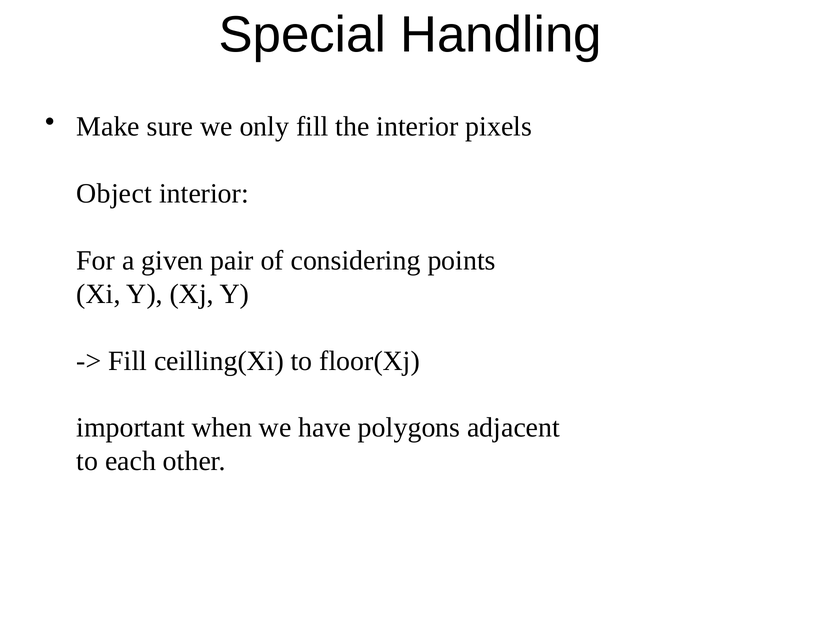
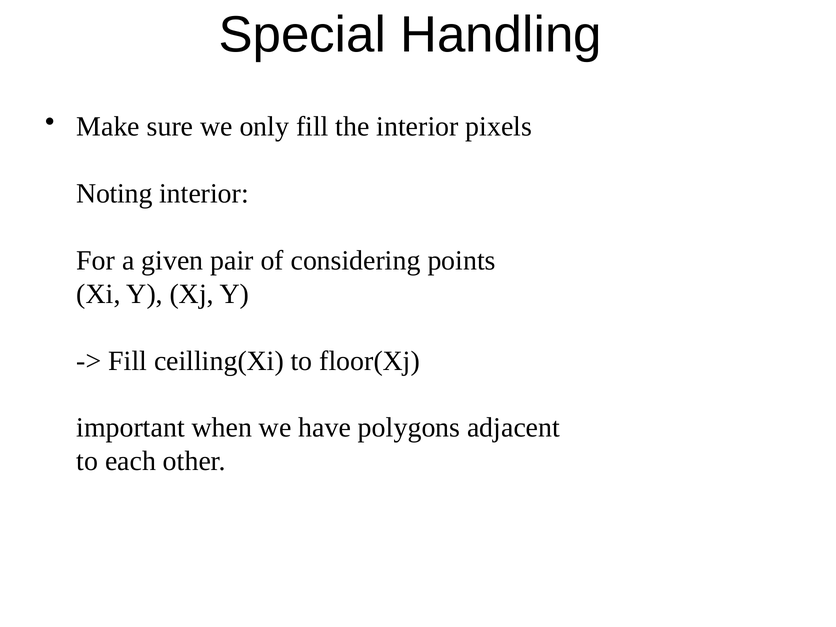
Object: Object -> Noting
